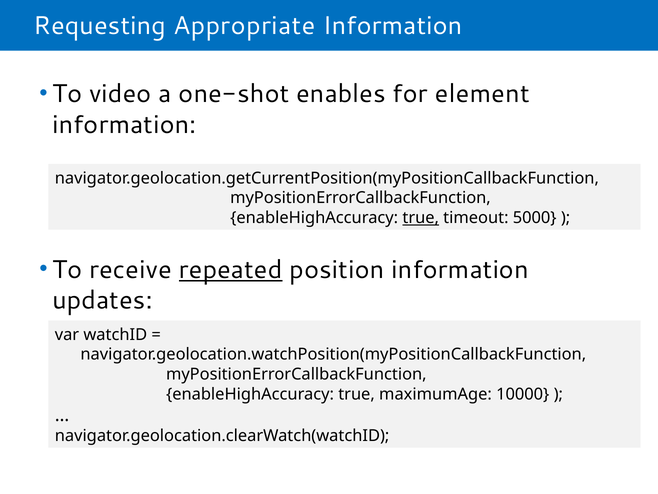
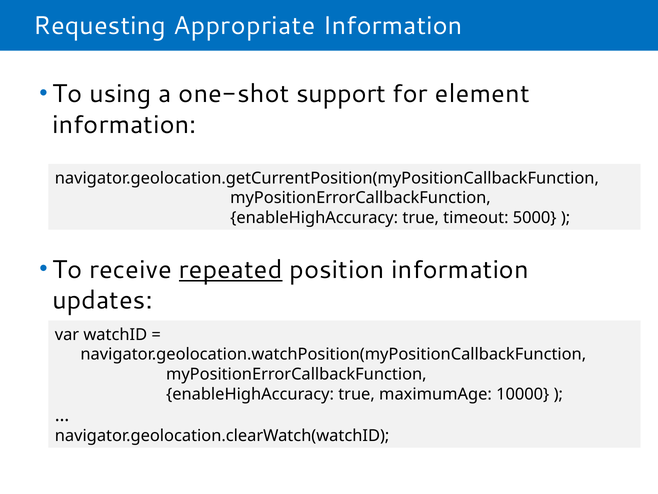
video: video -> using
enables: enables -> support
true at (421, 218) underline: present -> none
